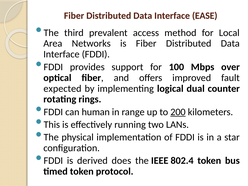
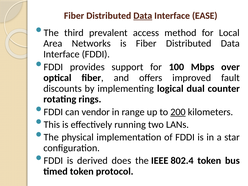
Data at (143, 16) underline: none -> present
expected: expected -> discounts
human: human -> vendor
